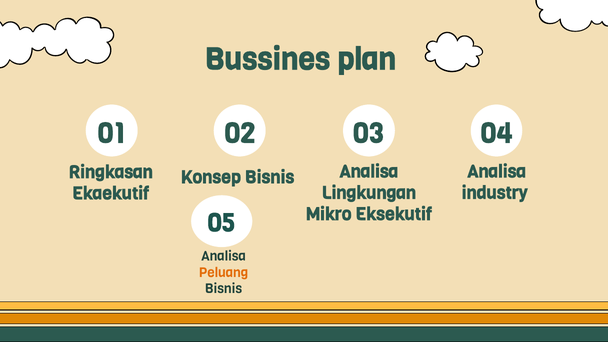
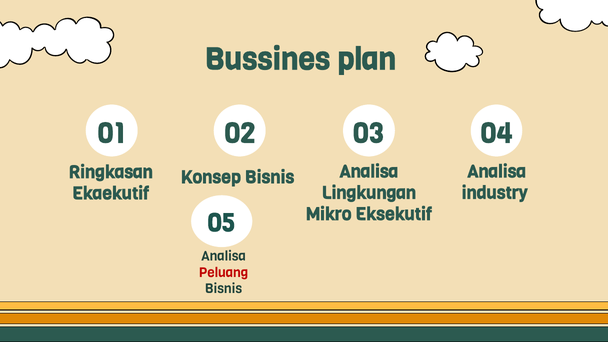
Peluang colour: orange -> red
